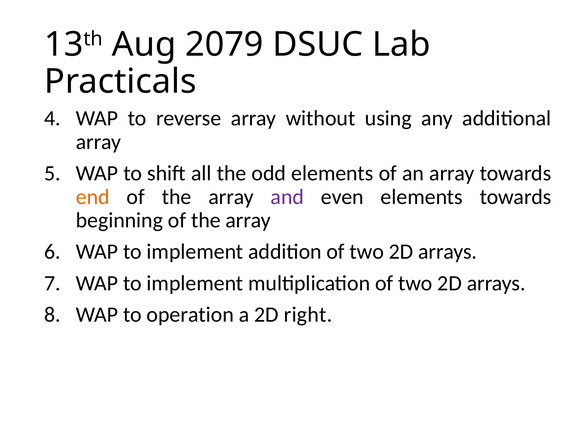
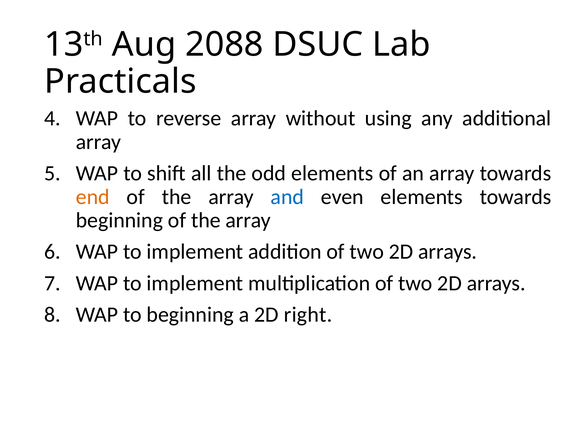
2079: 2079 -> 2088
and colour: purple -> blue
to operation: operation -> beginning
